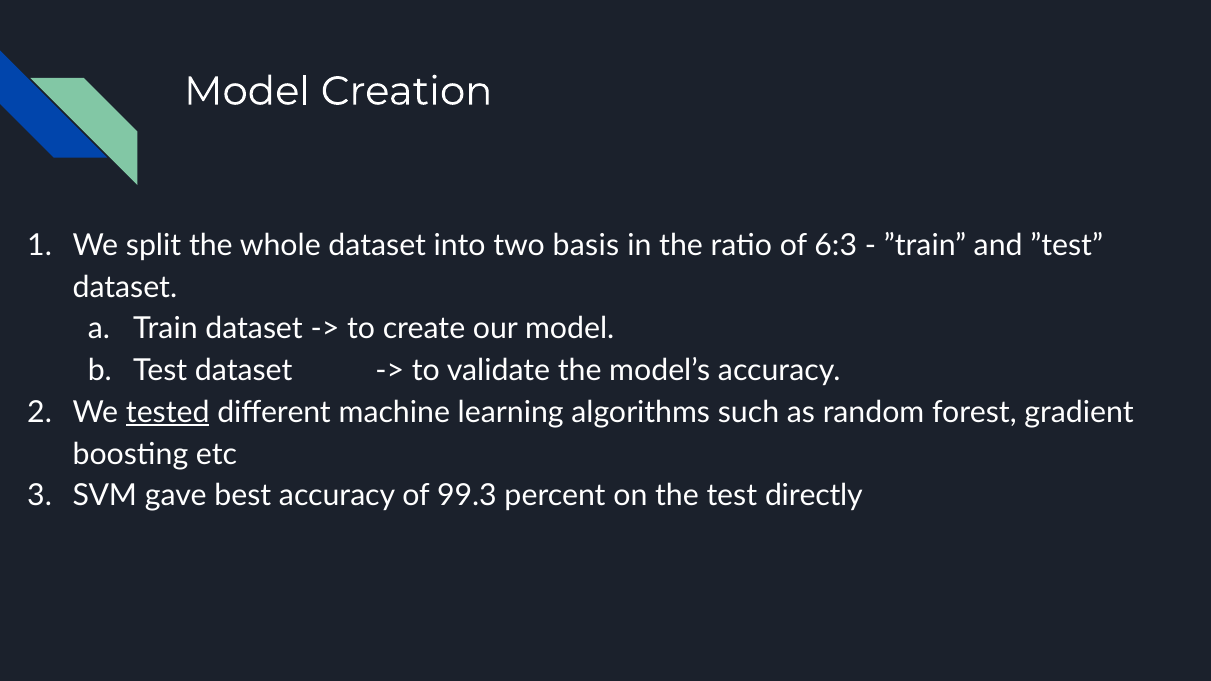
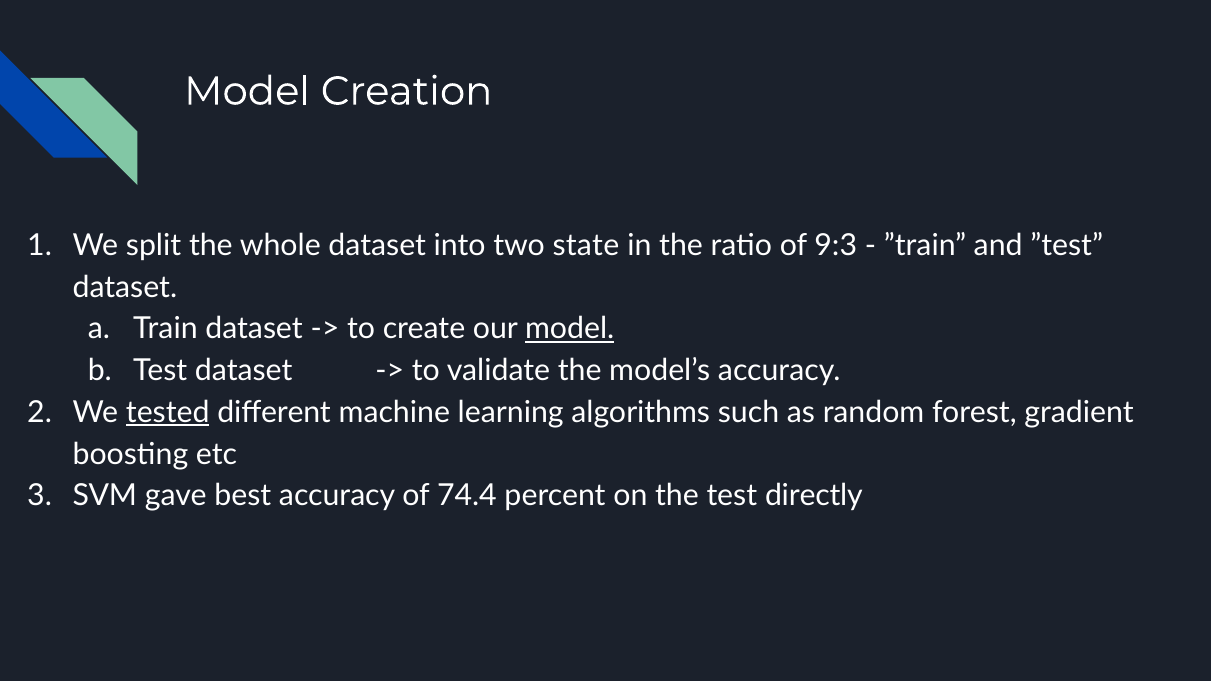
basis: basis -> state
6:3: 6:3 -> 9:3
model at (570, 329) underline: none -> present
99.3: 99.3 -> 74.4
